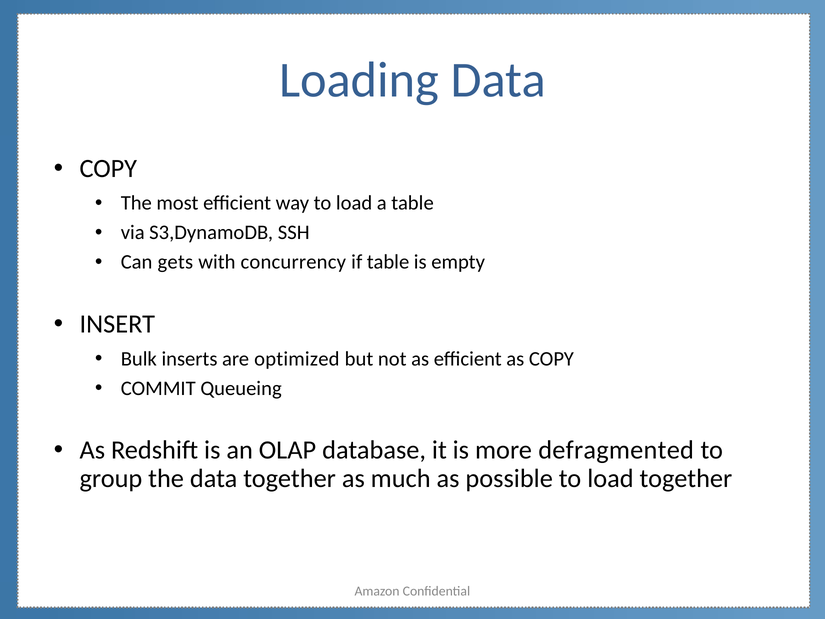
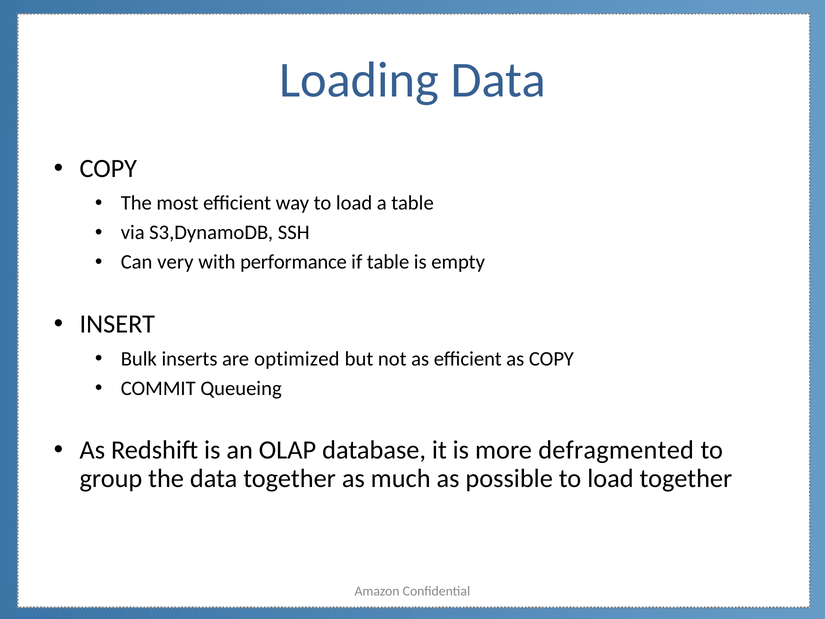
gets: gets -> very
concurrency: concurrency -> performance
